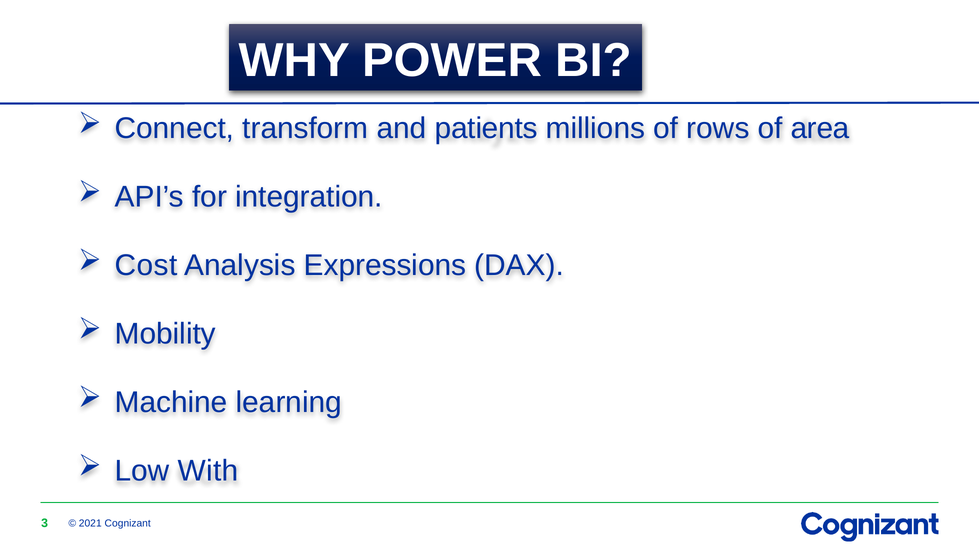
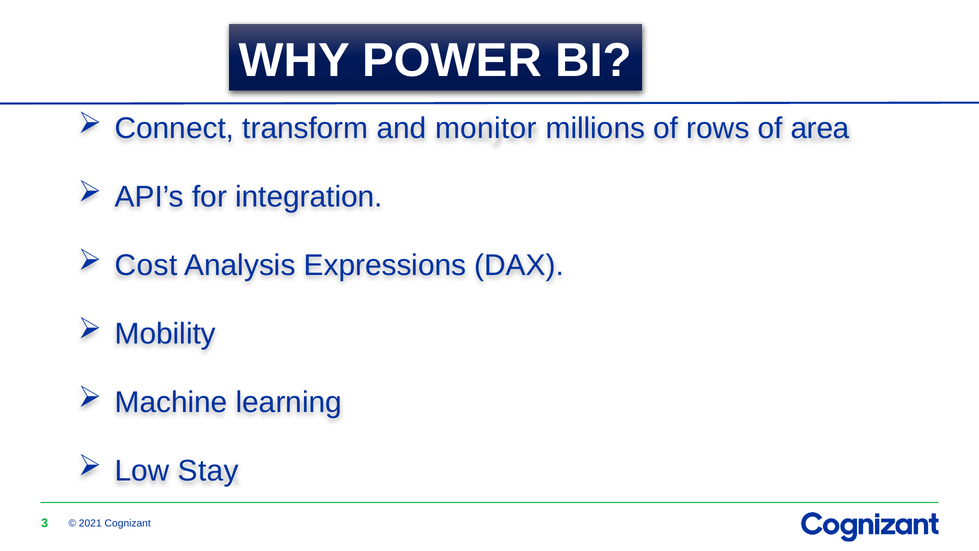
patients: patients -> monitor
With: With -> Stay
